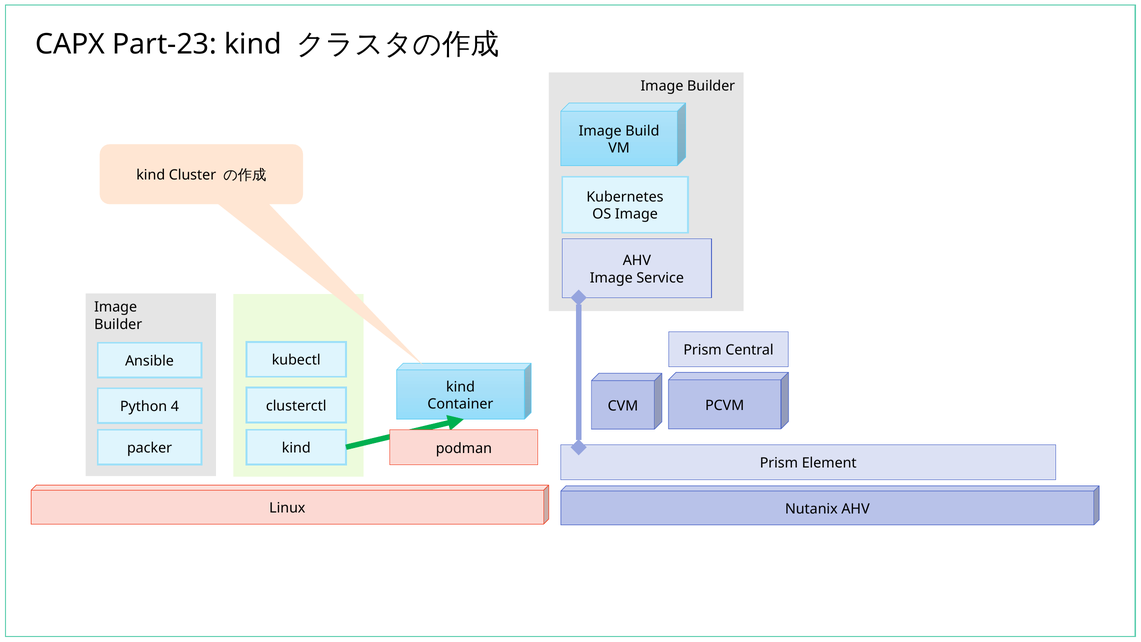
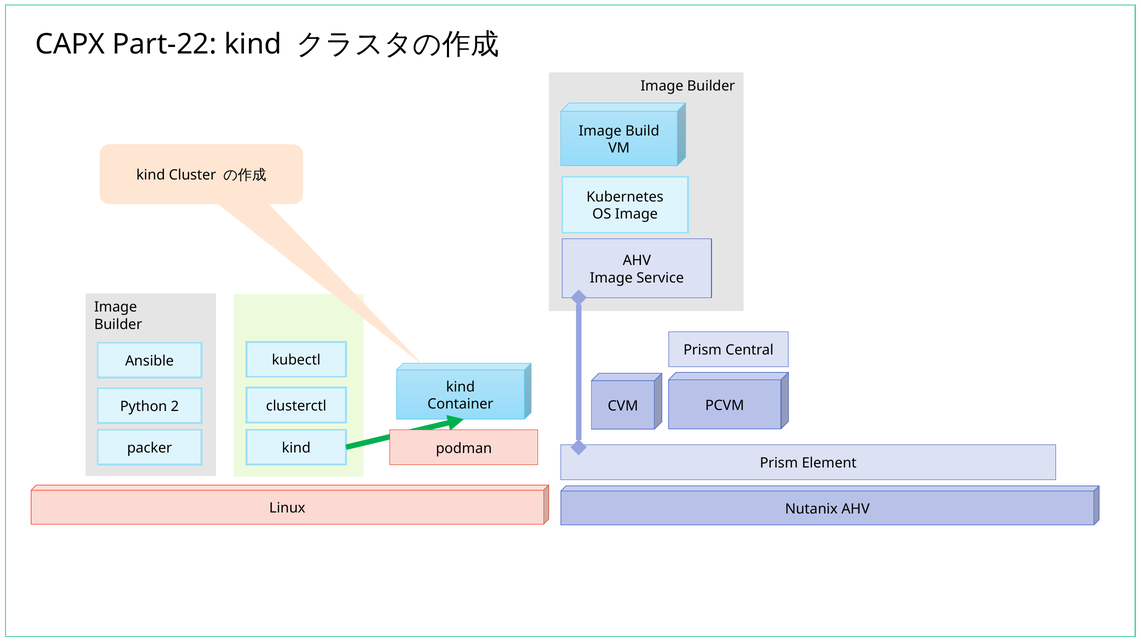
Part-23: Part-23 -> Part-22
4: 4 -> 2
